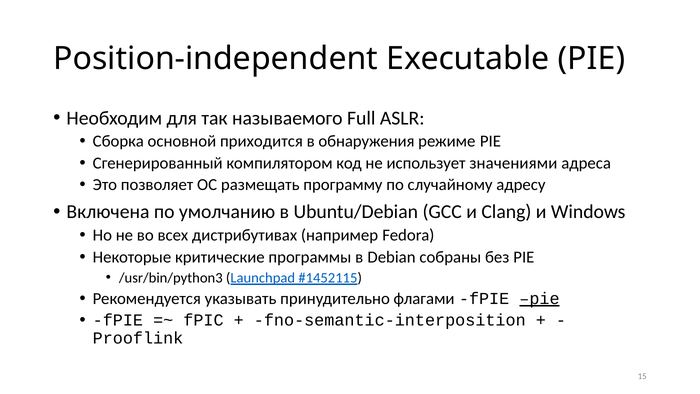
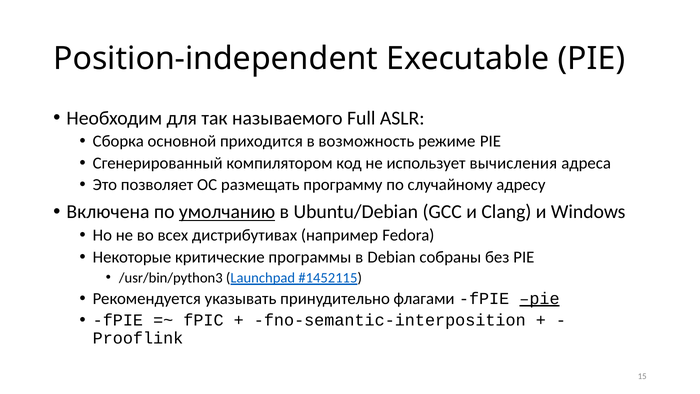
обнаружения: обнаружения -> возможность
значениями: значениями -> вычисления
умолчанию underline: none -> present
